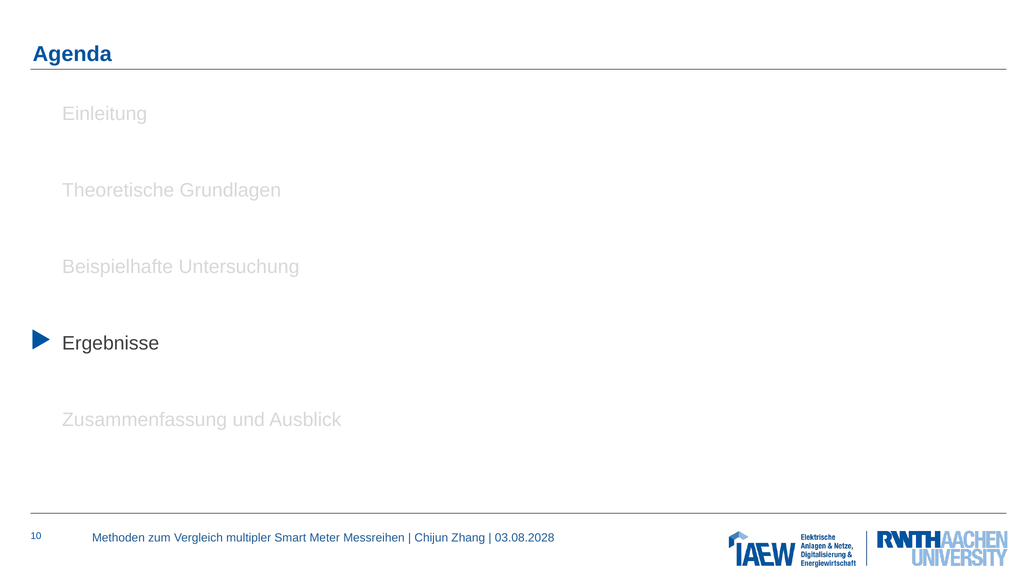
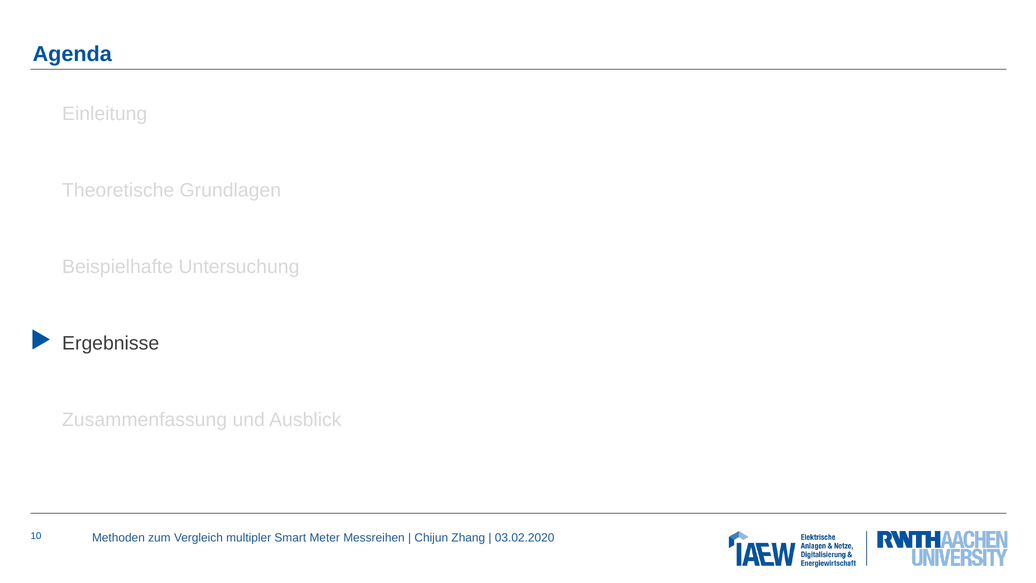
03.08.2028: 03.08.2028 -> 03.02.2020
